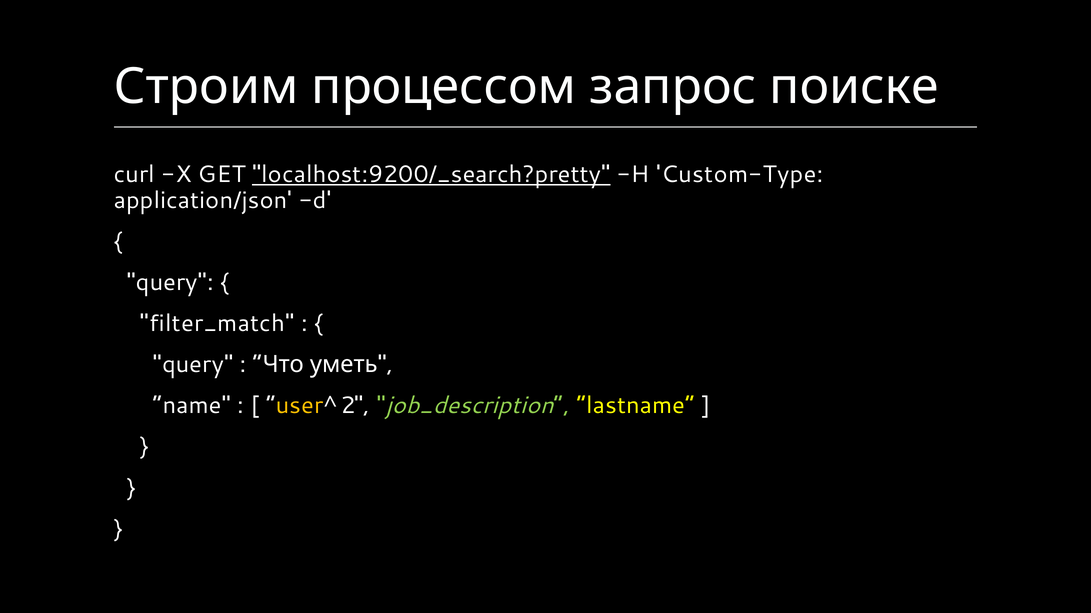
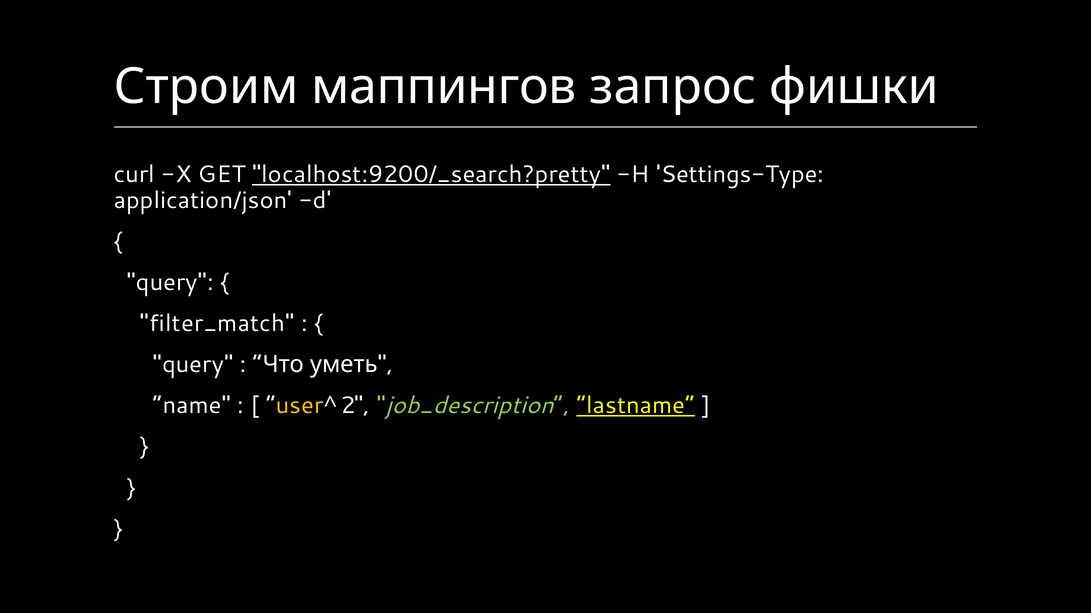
процессом: процессом -> маппингов
поиске: поиске -> фишки
Custom-Type: Custom-Type -> Settings-Type
lastname underline: none -> present
